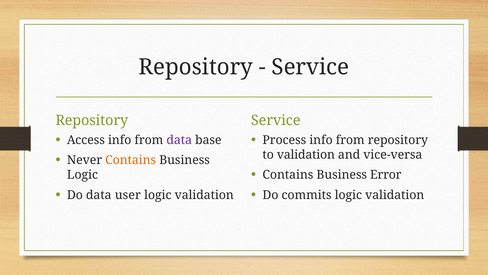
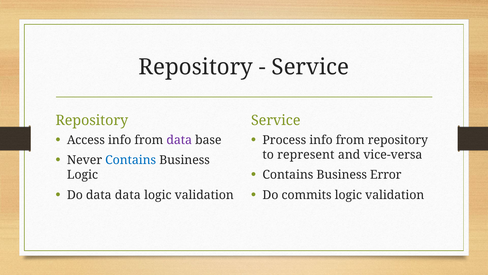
to validation: validation -> represent
Contains at (131, 160) colour: orange -> blue
data user: user -> data
